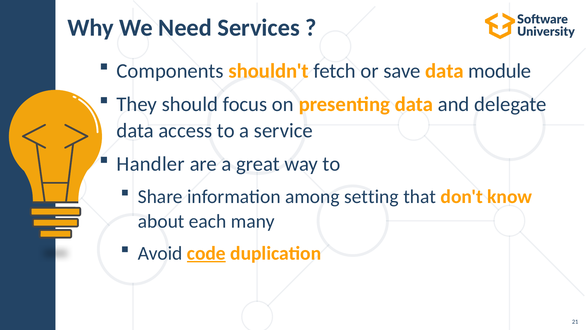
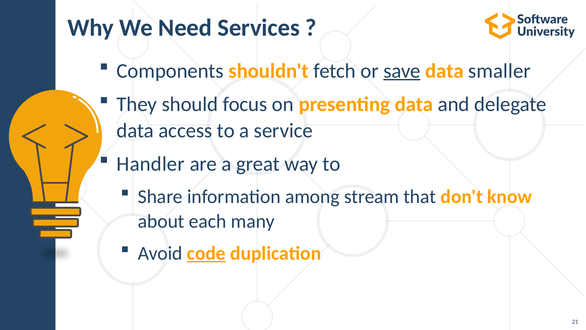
save underline: none -> present
module: module -> smaller
setting: setting -> stream
